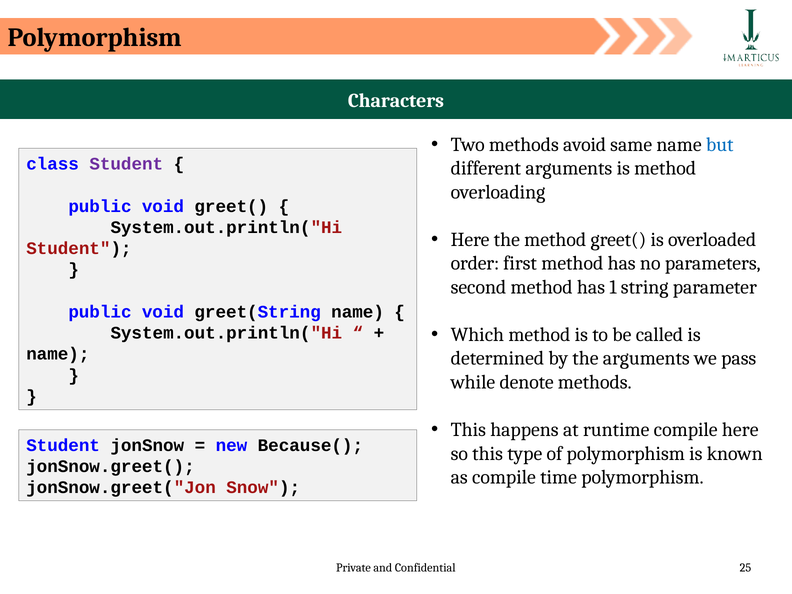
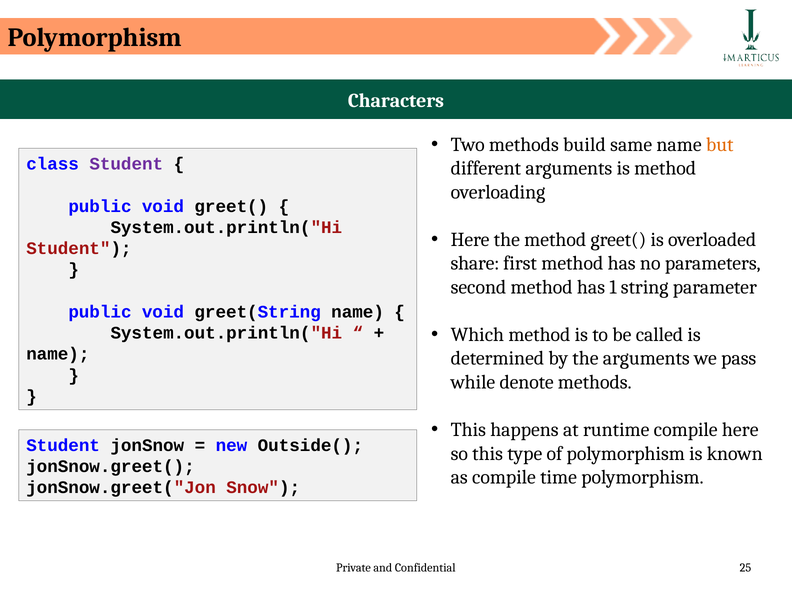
avoid: avoid -> build
but colour: blue -> orange
order: order -> share
Because(: Because( -> Outside(
